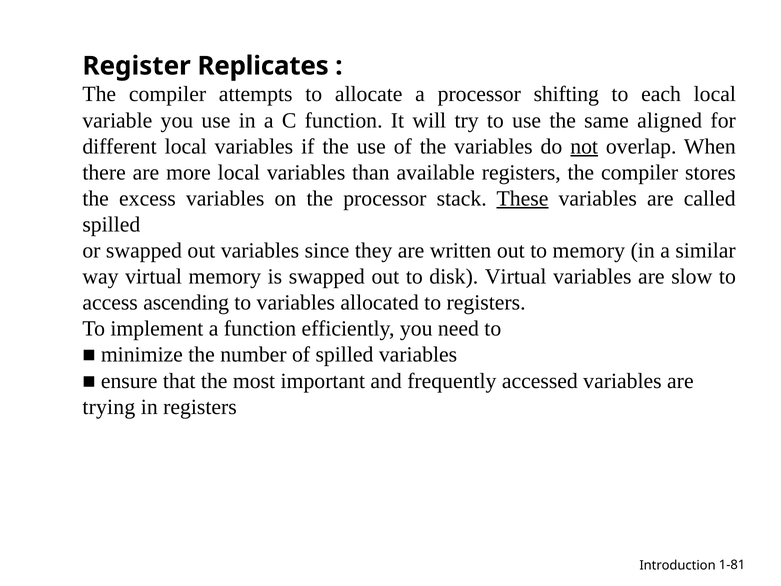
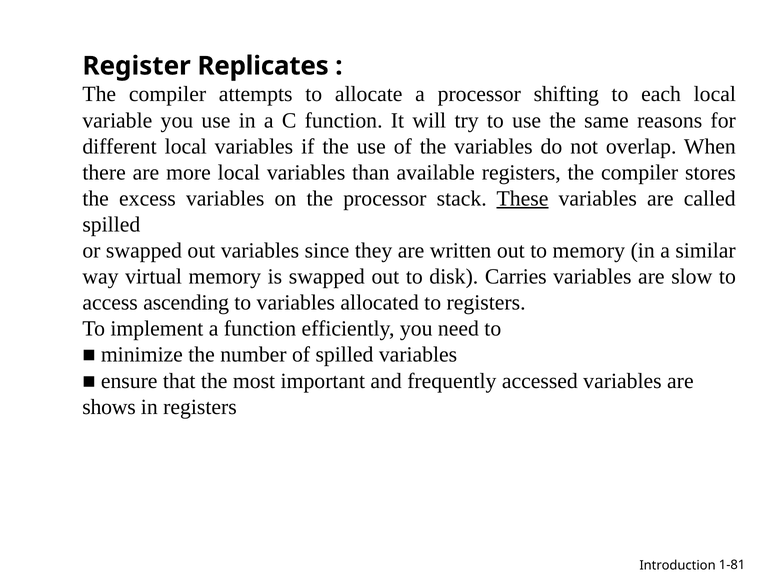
aligned: aligned -> reasons
not underline: present -> none
disk Virtual: Virtual -> Carries
trying: trying -> shows
